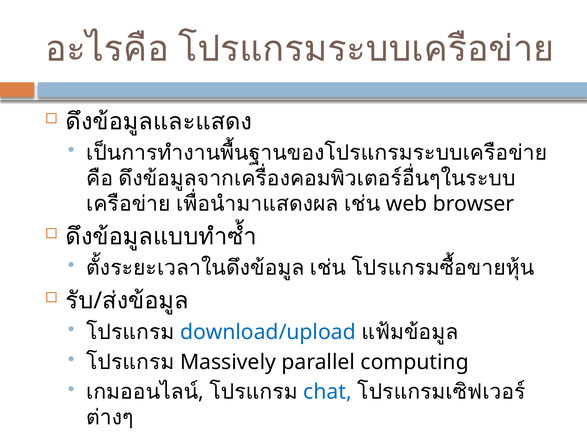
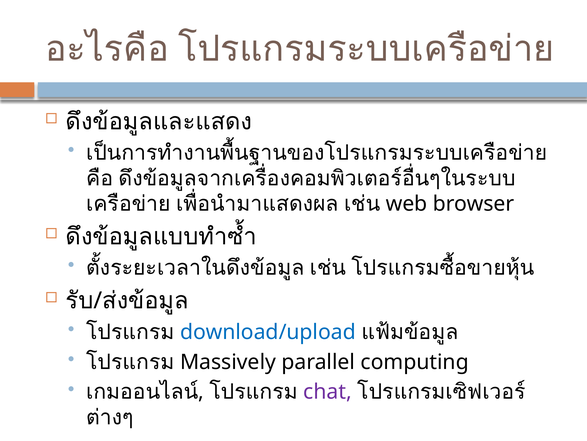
chat colour: blue -> purple
